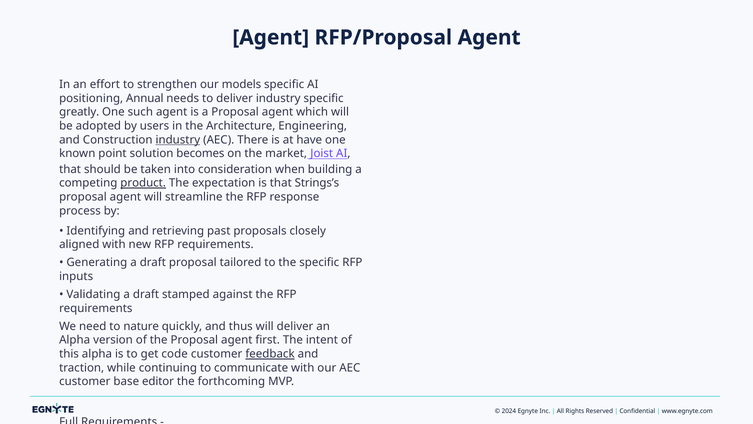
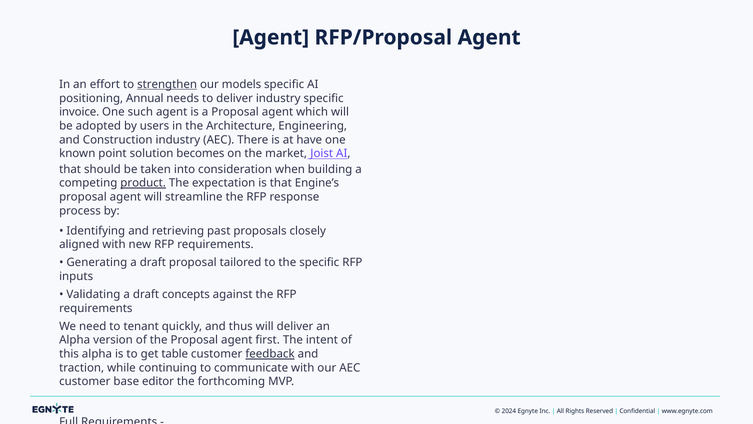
strengthen underline: none -> present
greatly: greatly -> invoice
industry at (178, 140) underline: present -> none
Strings’s: Strings’s -> Engine’s
stamped: stamped -> concepts
nature: nature -> tenant
code: code -> table
